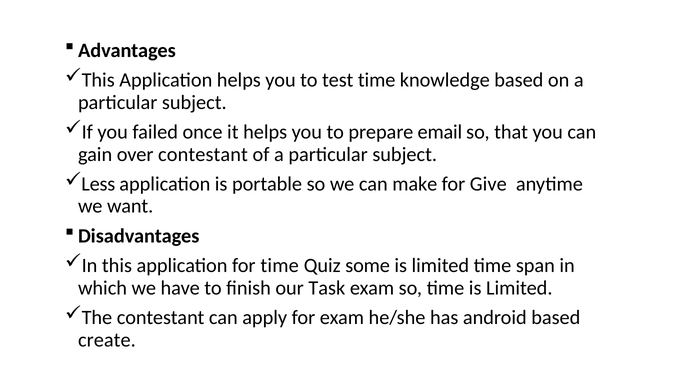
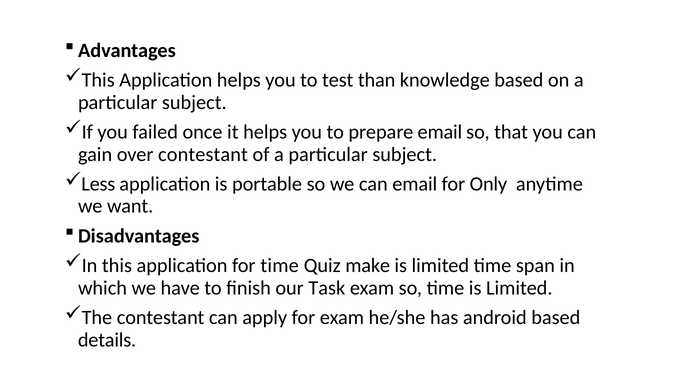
test time: time -> than
can make: make -> email
Give: Give -> Only
some: some -> make
create: create -> details
